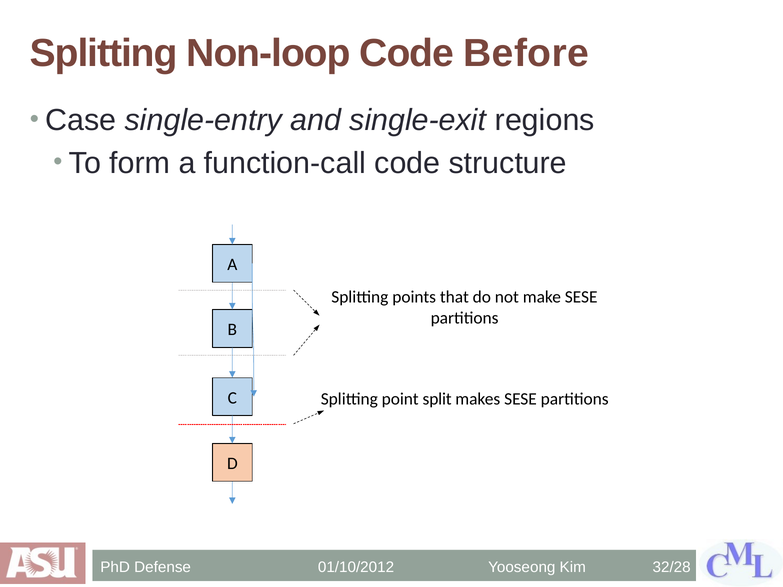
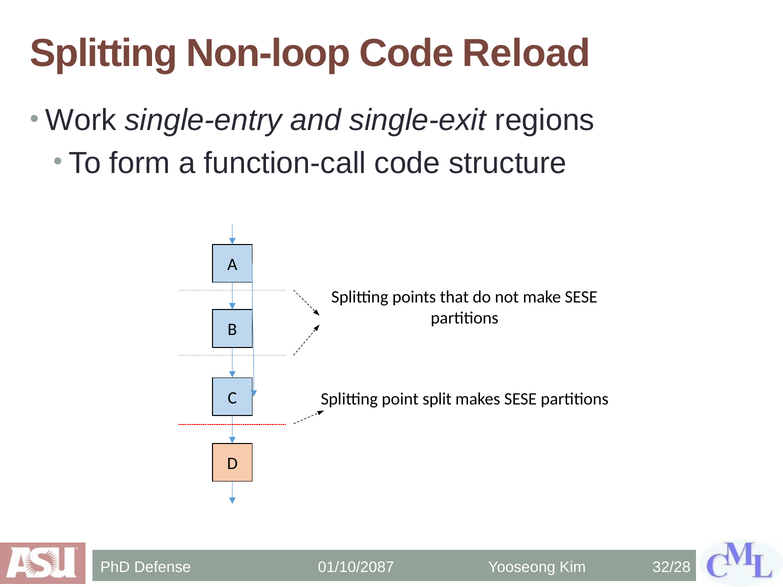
Before: Before -> Reload
Case: Case -> Work
01/10/2012: 01/10/2012 -> 01/10/2087
